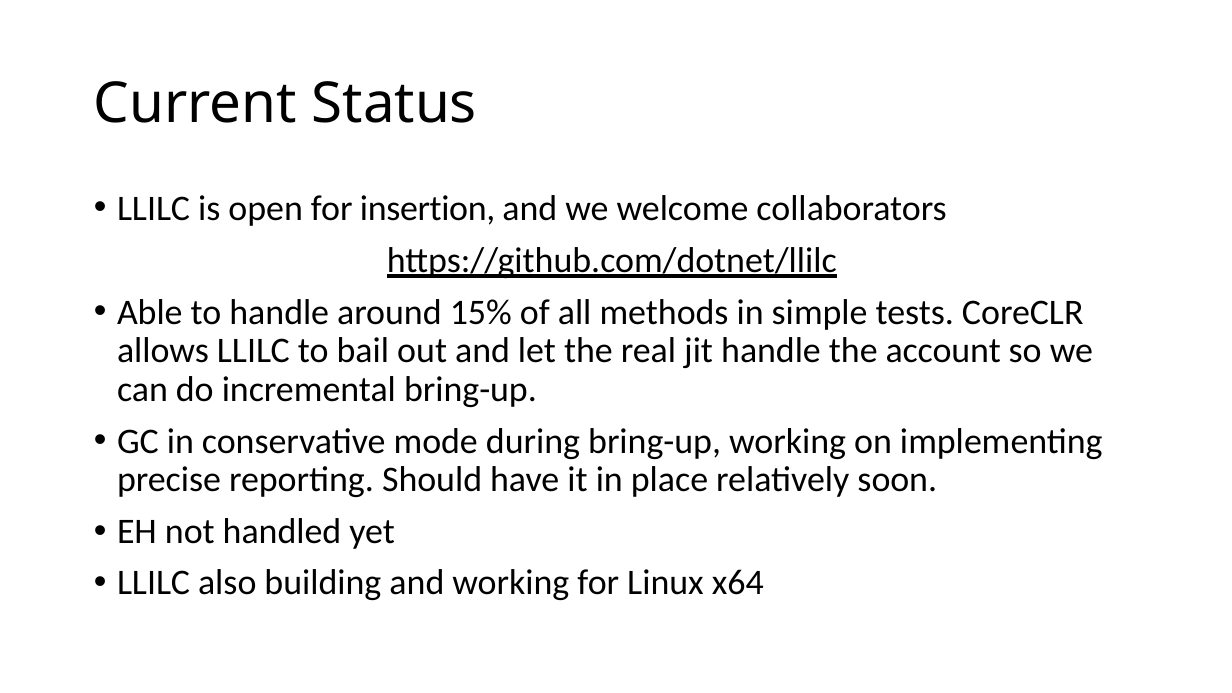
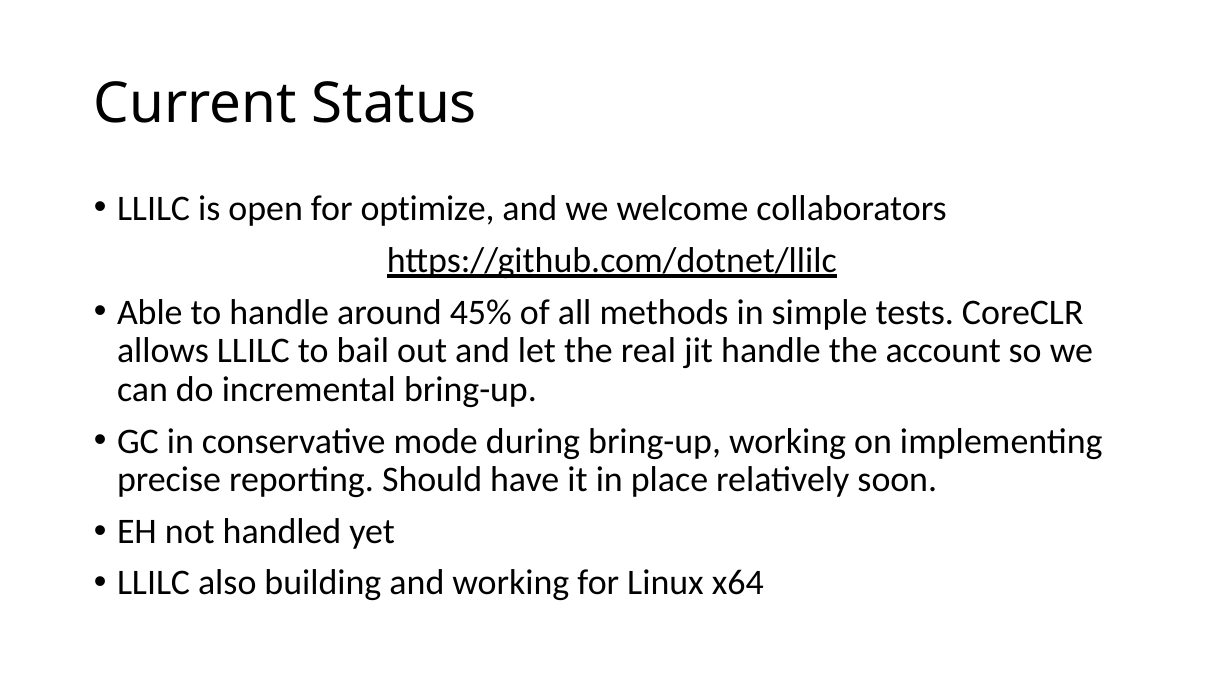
insertion: insertion -> optimize
15%: 15% -> 45%
